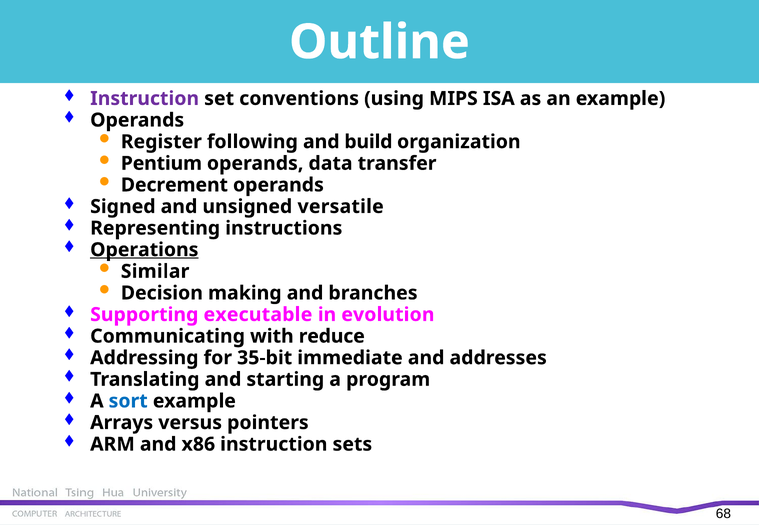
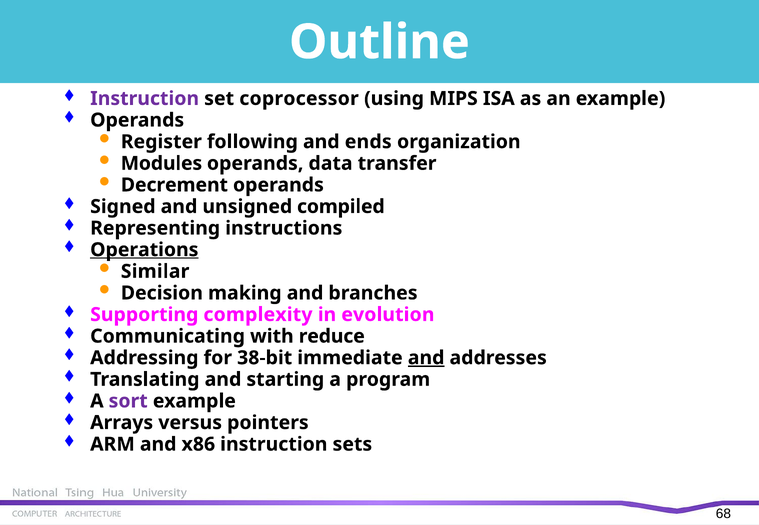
conventions: conventions -> coprocessor
build: build -> ends
Pentium: Pentium -> Modules
versatile: versatile -> compiled
executable: executable -> complexity
35-bit: 35-bit -> 38-bit
and at (426, 358) underline: none -> present
sort colour: blue -> purple
